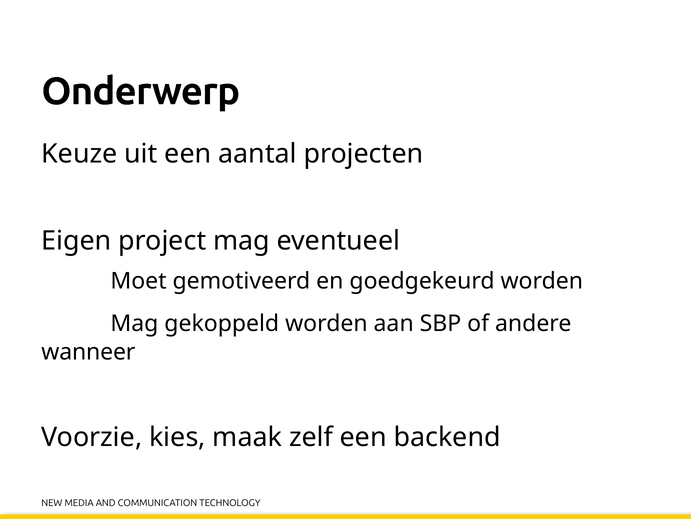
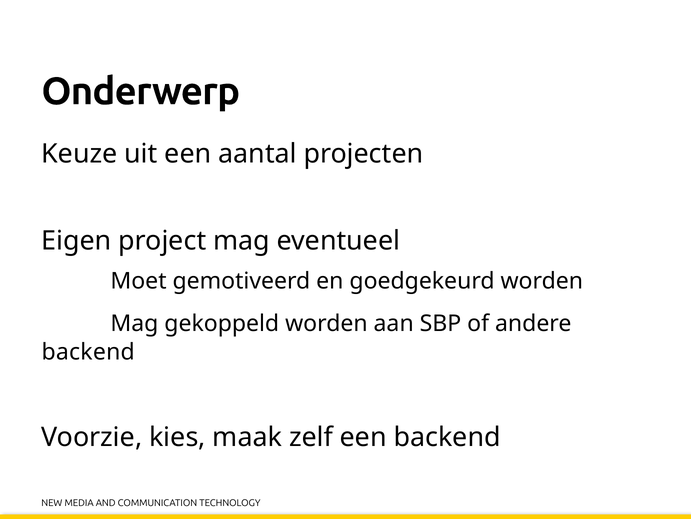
wanneer at (88, 352): wanneer -> backend
